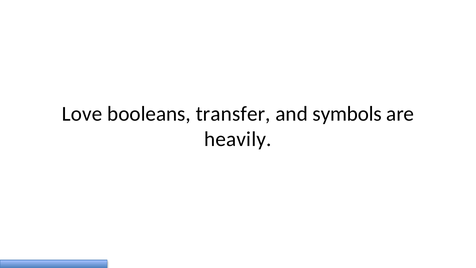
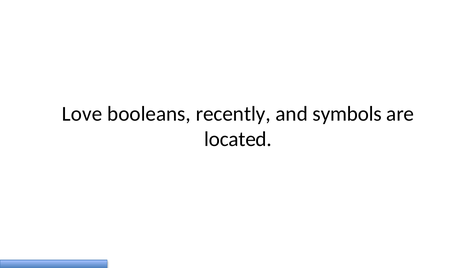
transfer: transfer -> recently
heavily: heavily -> located
